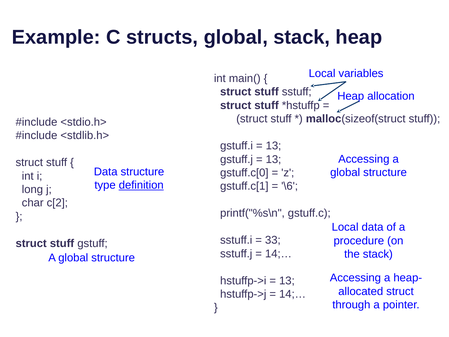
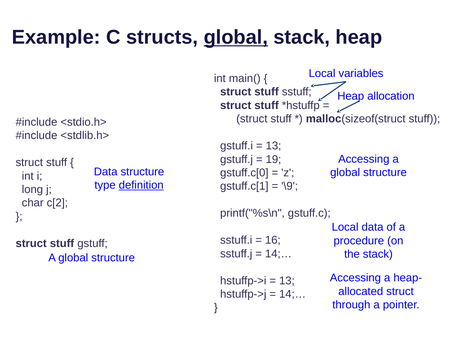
global at (236, 37) underline: none -> present
13 at (273, 159): 13 -> 19
\6: \6 -> \9
33: 33 -> 16
